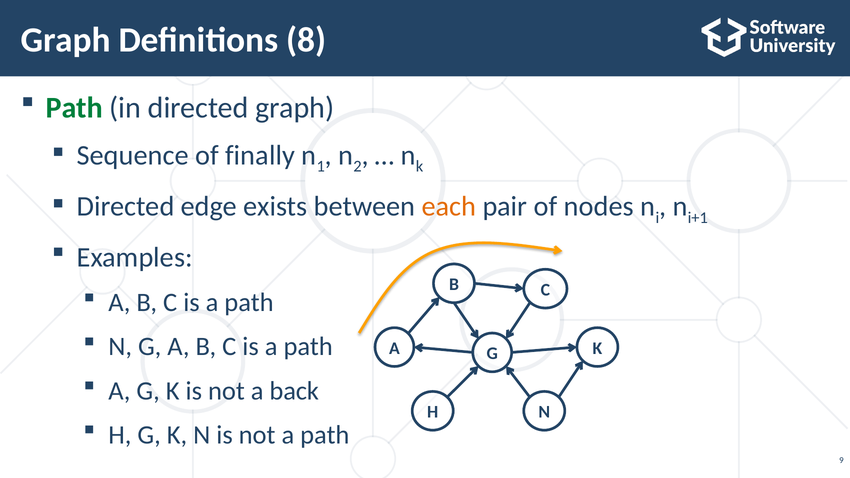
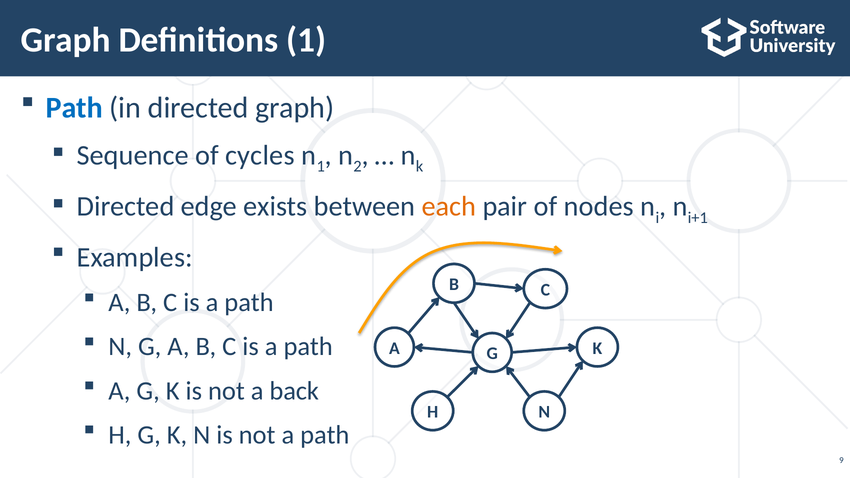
Definitions 8: 8 -> 1
Path at (74, 108) colour: green -> blue
finally: finally -> cycles
